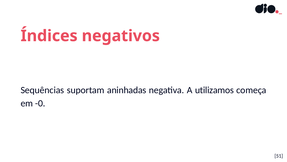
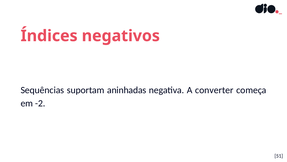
utilizamos: utilizamos -> converter
-0: -0 -> -2
